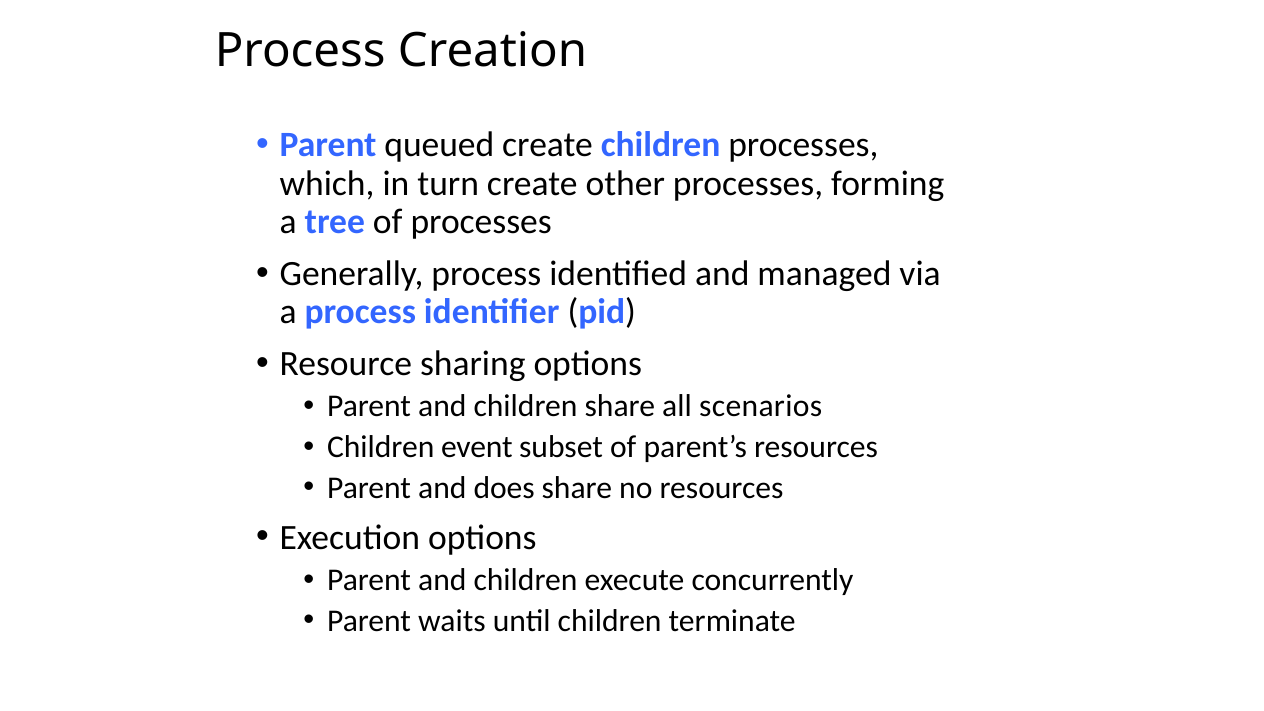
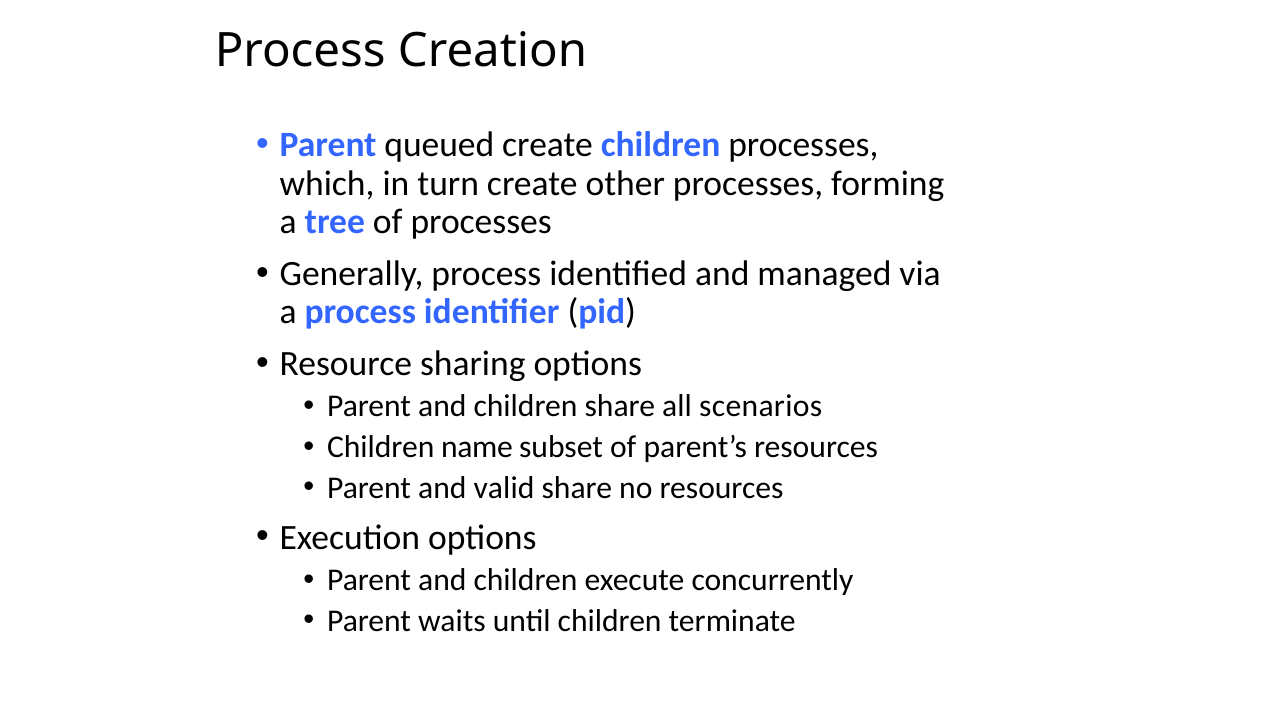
event: event -> name
does: does -> valid
